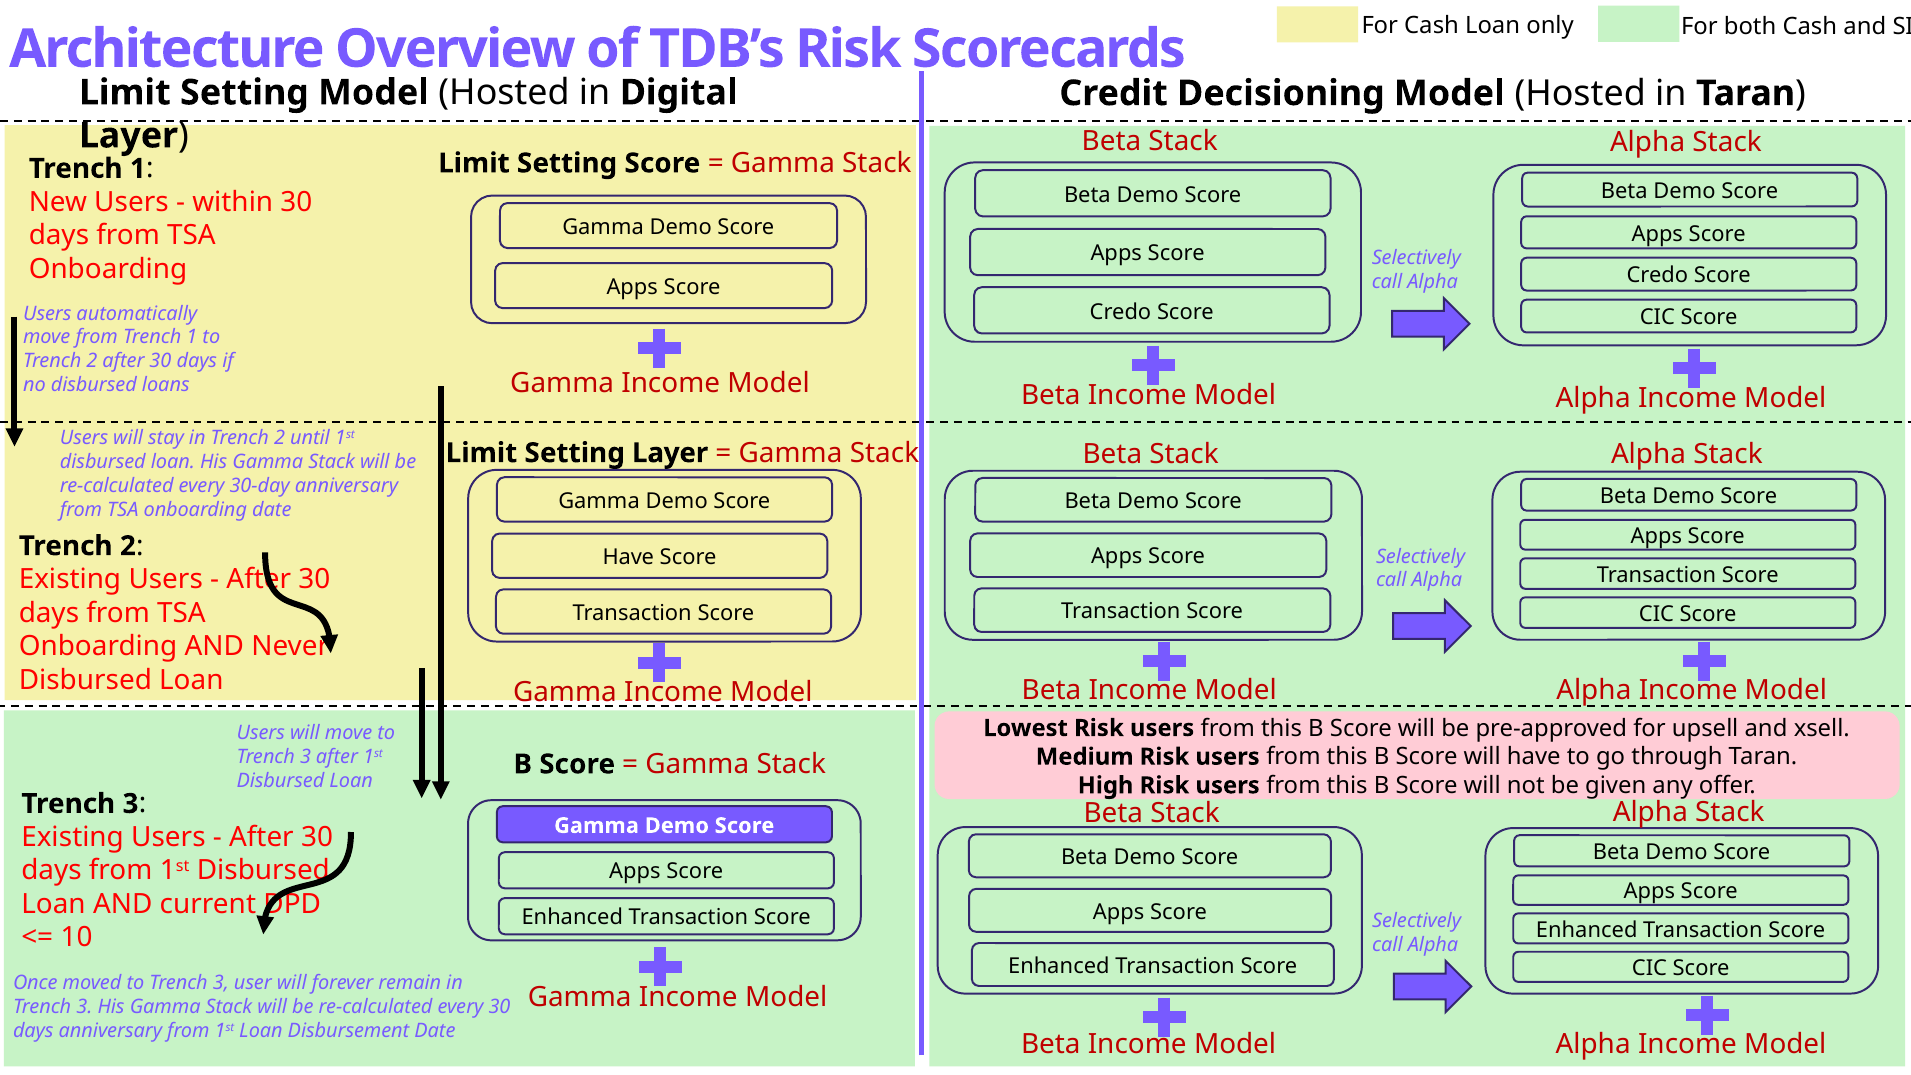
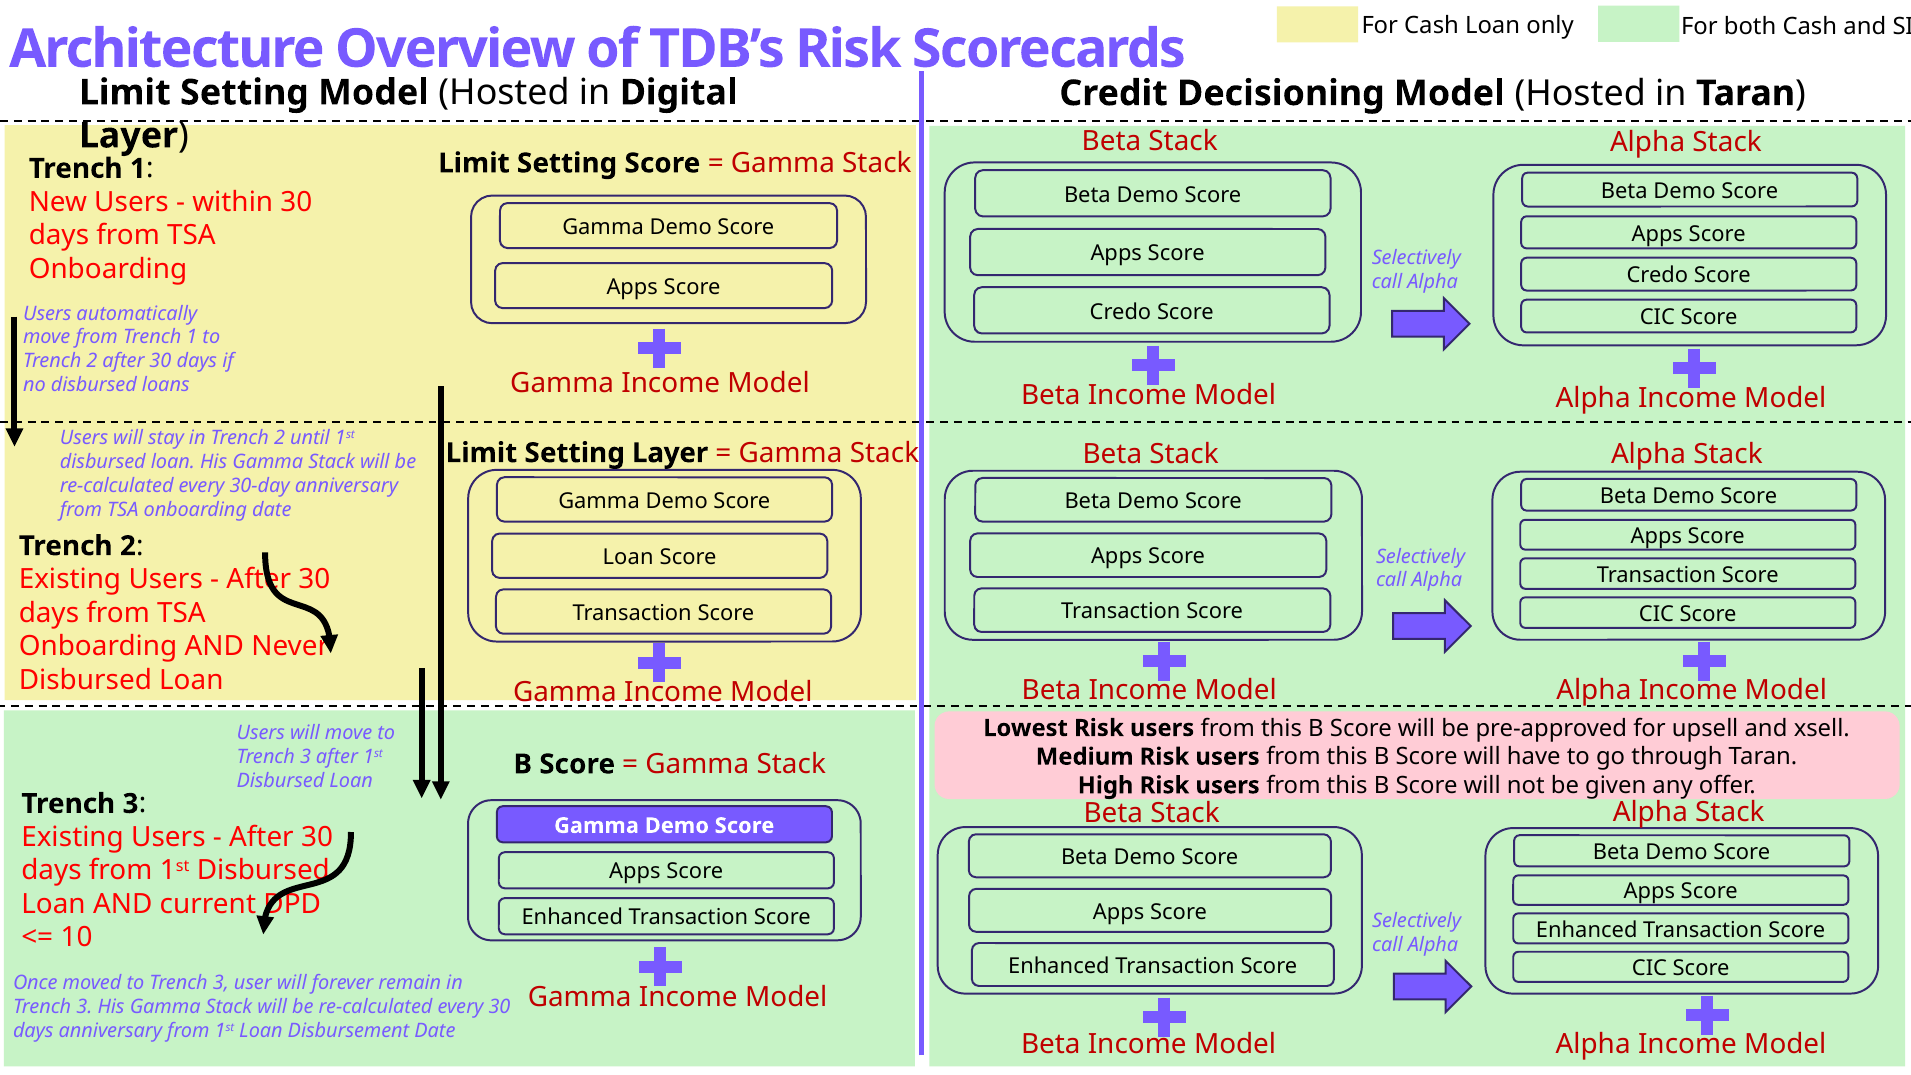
Have at (628, 557): Have -> Loan
